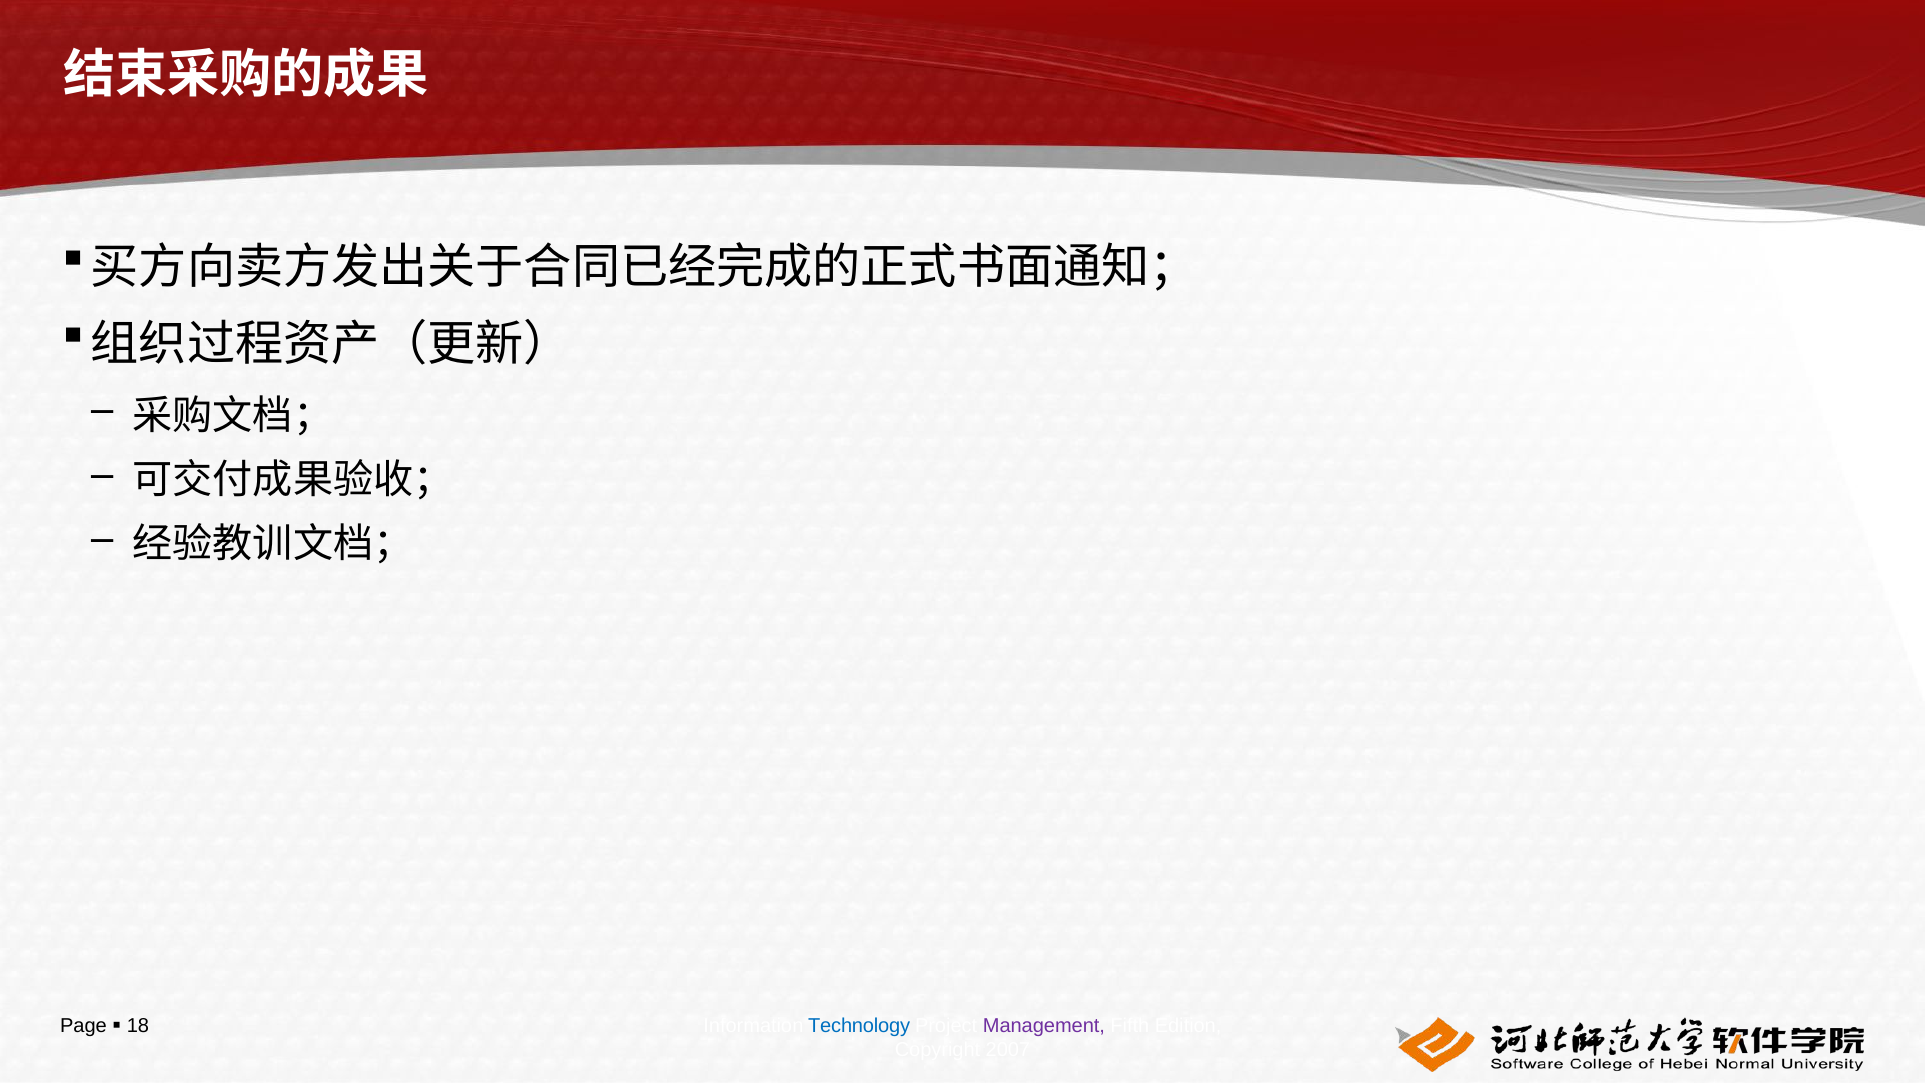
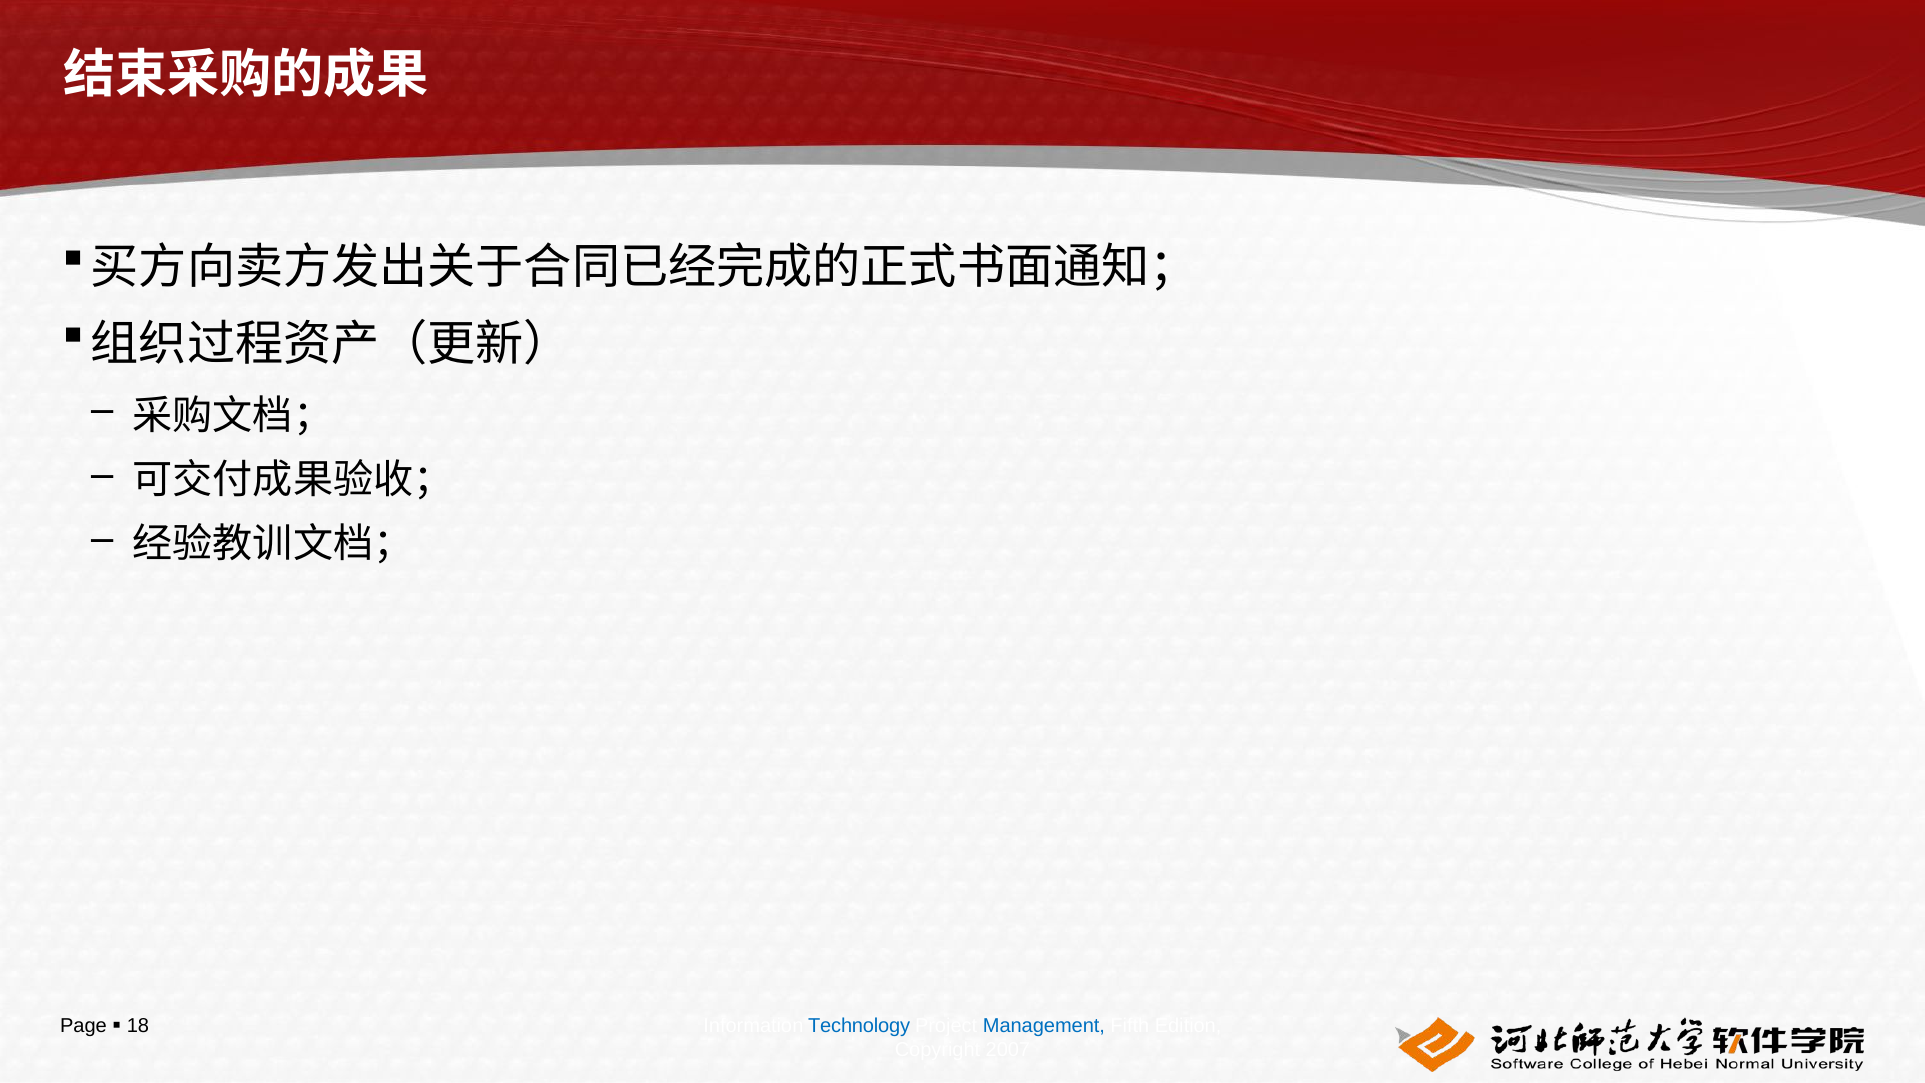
Management colour: purple -> blue
